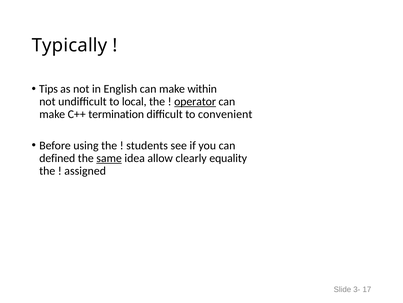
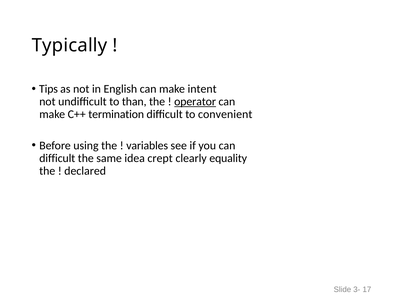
within: within -> intent
local: local -> than
students: students -> variables
defined at (57, 158): defined -> difficult
same underline: present -> none
allow: allow -> crept
assigned: assigned -> declared
